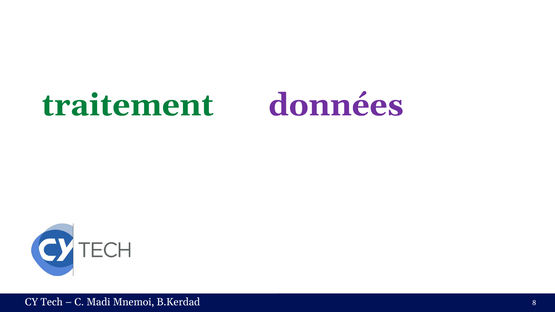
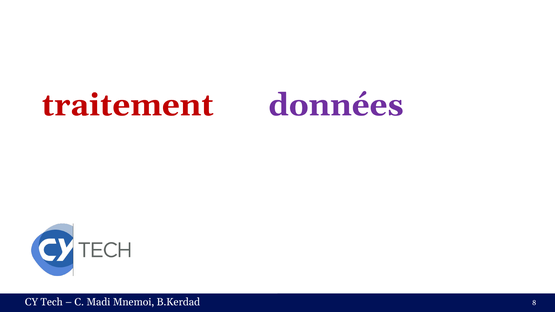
traitement colour: green -> red
